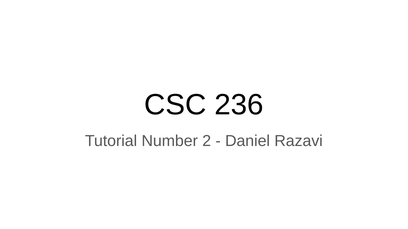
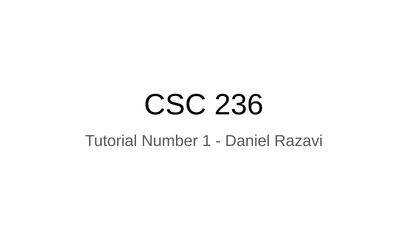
2: 2 -> 1
